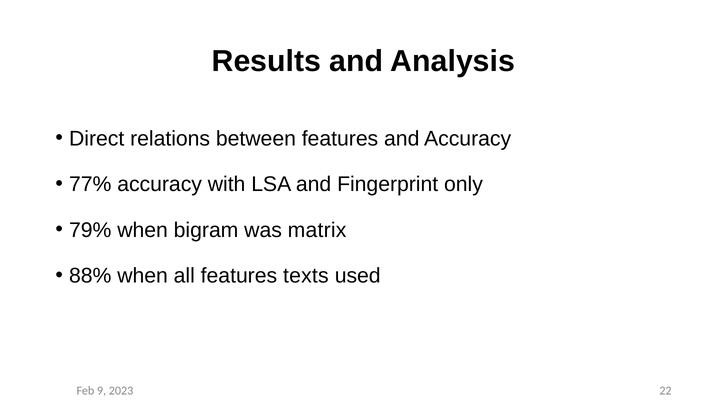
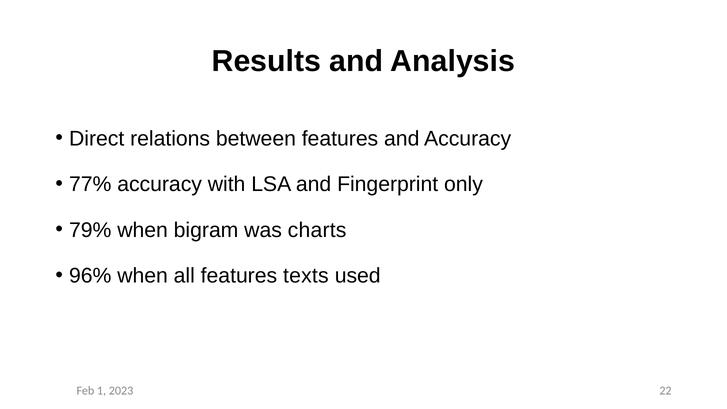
matrix: matrix -> charts
88%: 88% -> 96%
9: 9 -> 1
